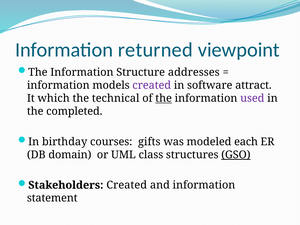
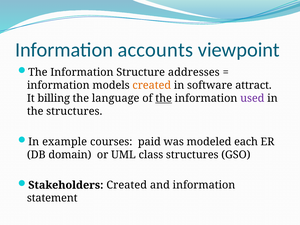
returned: returned -> accounts
created at (152, 85) colour: purple -> orange
which: which -> billing
technical: technical -> language
the completed: completed -> structures
birthday: birthday -> example
gifts: gifts -> paid
GSO underline: present -> none
